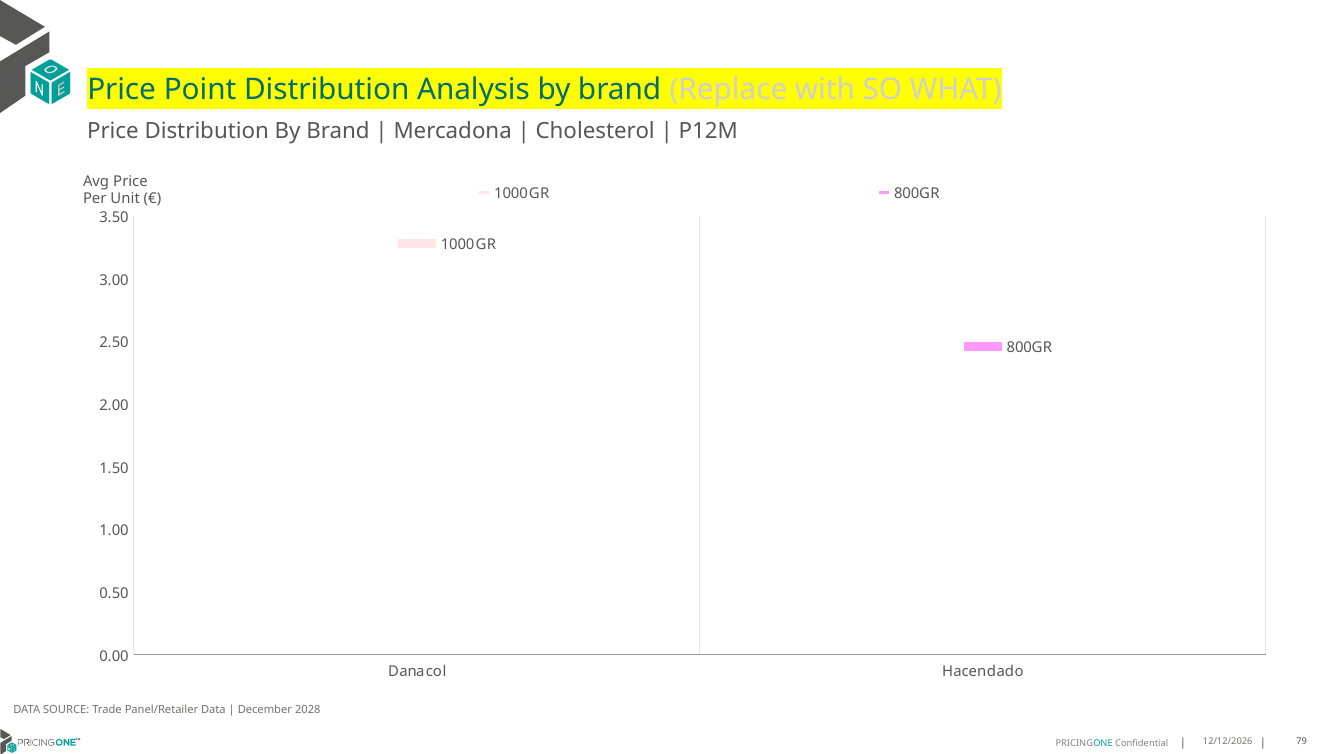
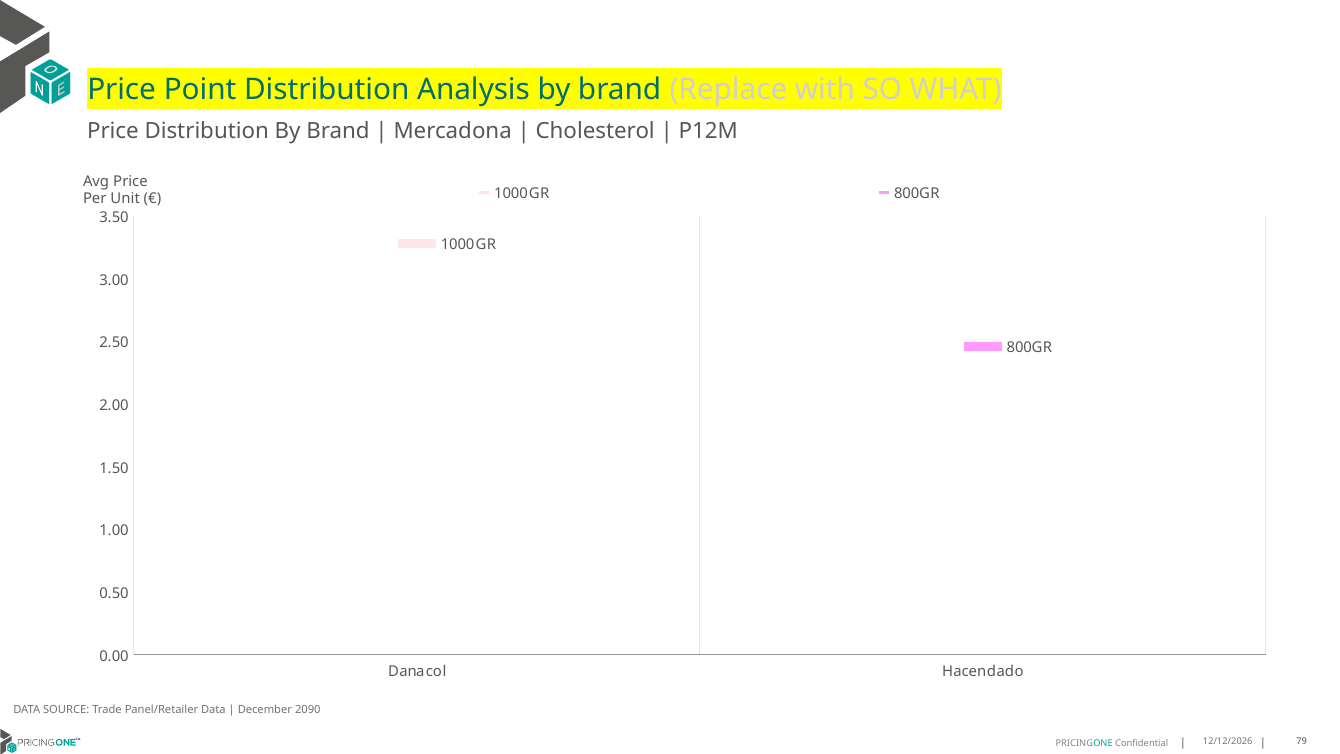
2028: 2028 -> 2090
